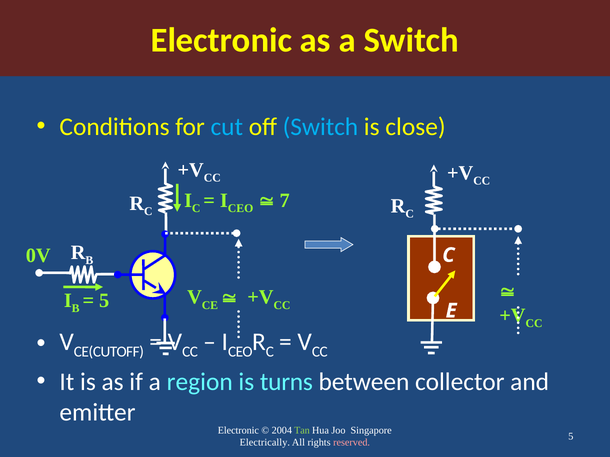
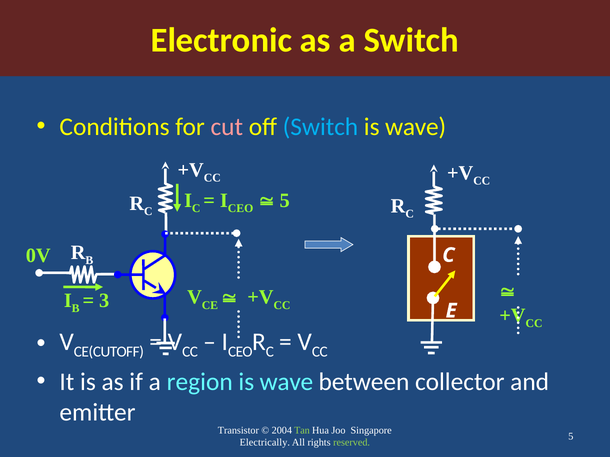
cut colour: light blue -> pink
close at (415, 127): close -> wave
7 at (285, 201): 7 -> 5
5 at (104, 301): 5 -> 3
turns at (286, 382): turns -> wave
Electronic at (238, 431): Electronic -> Transistor
reserved colour: pink -> light green
